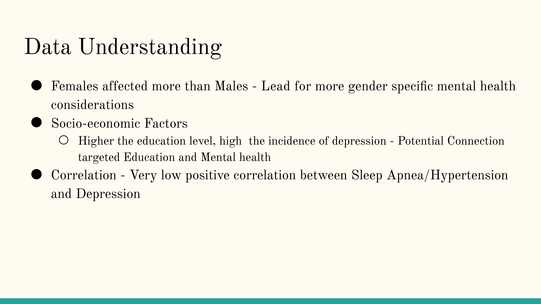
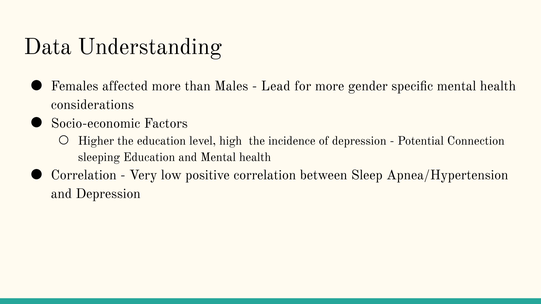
targeted: targeted -> sleeping
